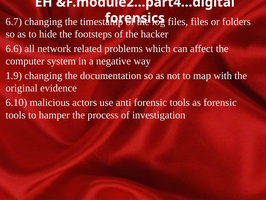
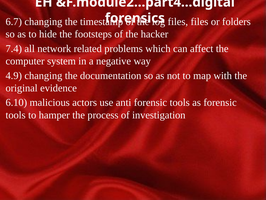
6.6: 6.6 -> 7.4
1.9: 1.9 -> 4.9
